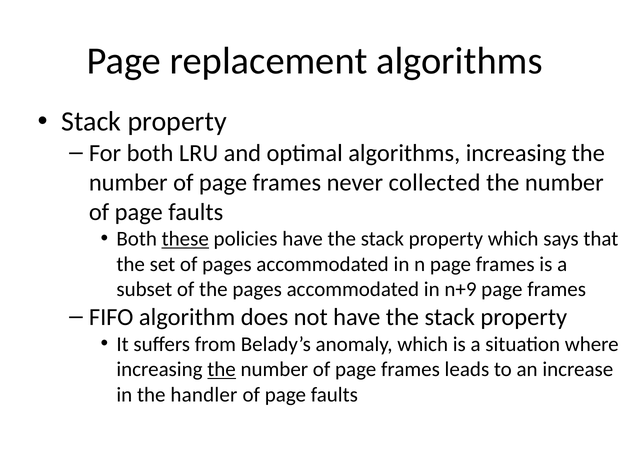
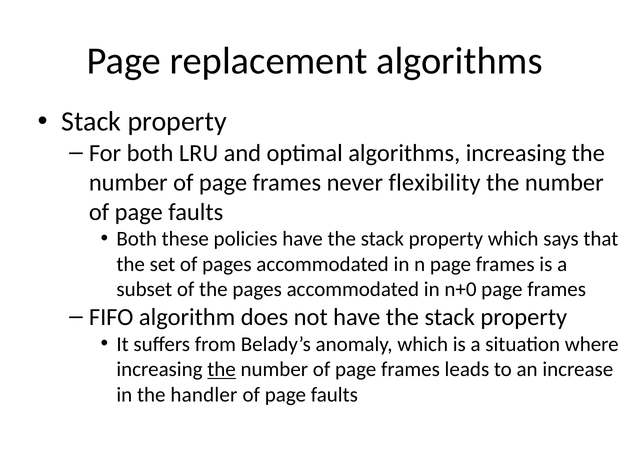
collected: collected -> flexibility
these underline: present -> none
n+9: n+9 -> n+0
